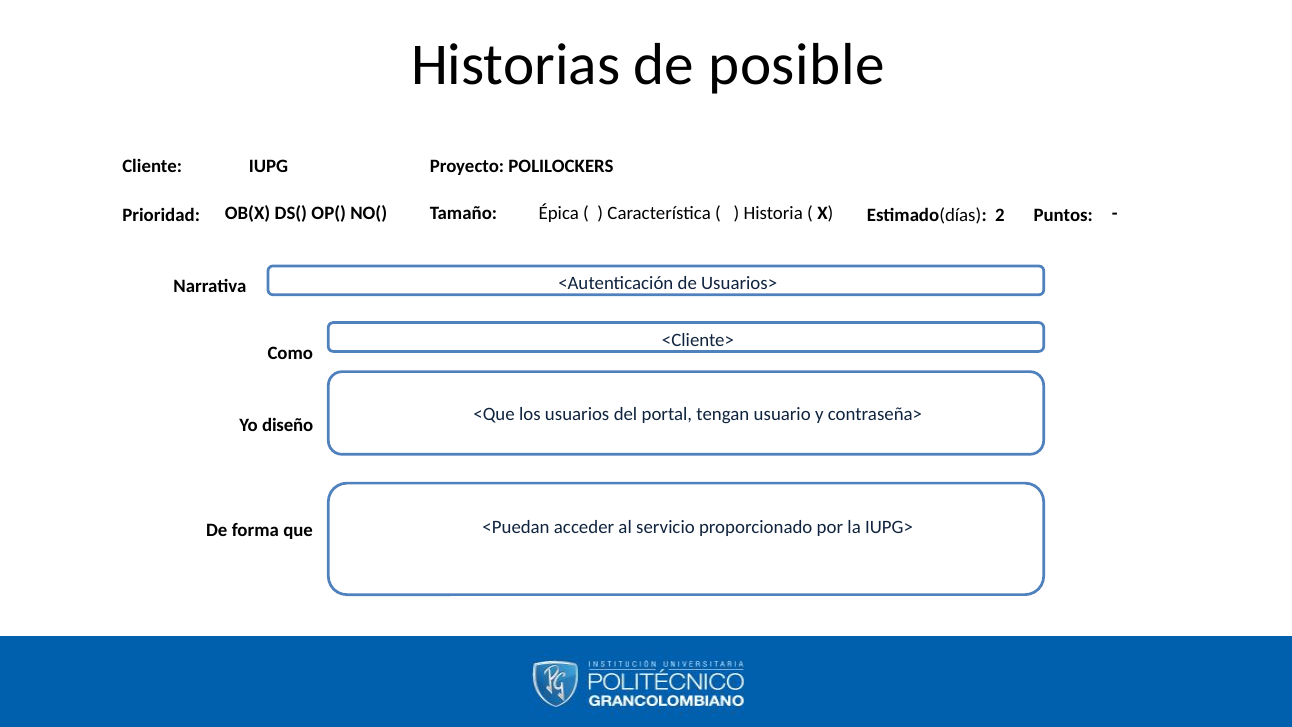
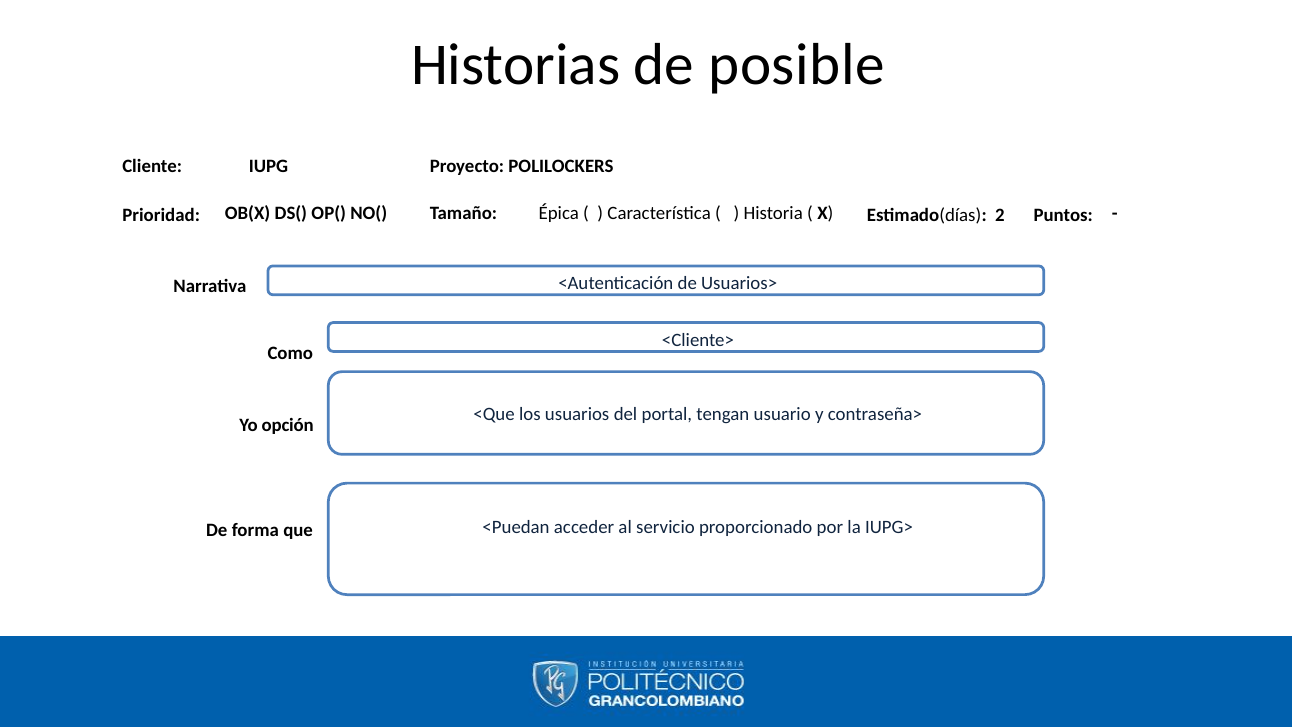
diseño: diseño -> opción
